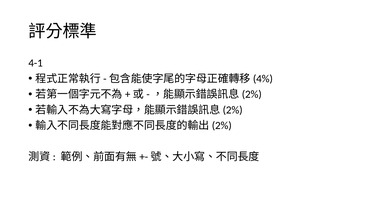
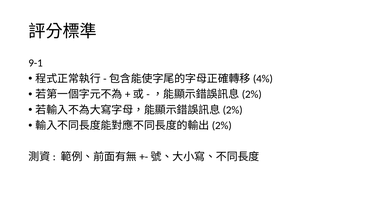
4-1: 4-1 -> 9-1
